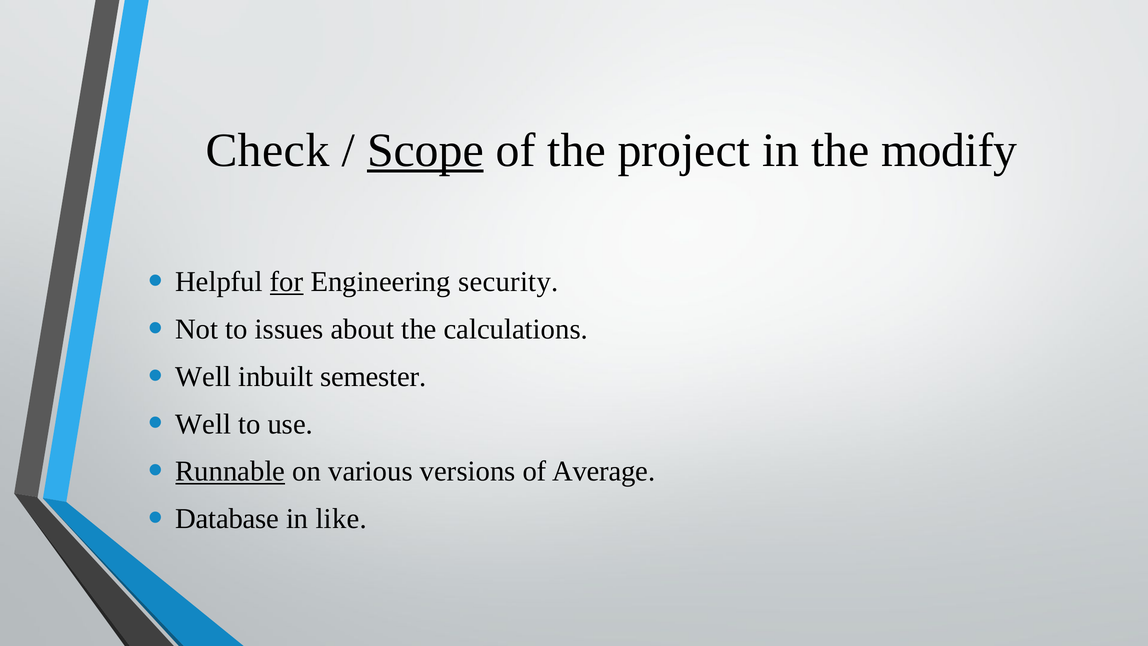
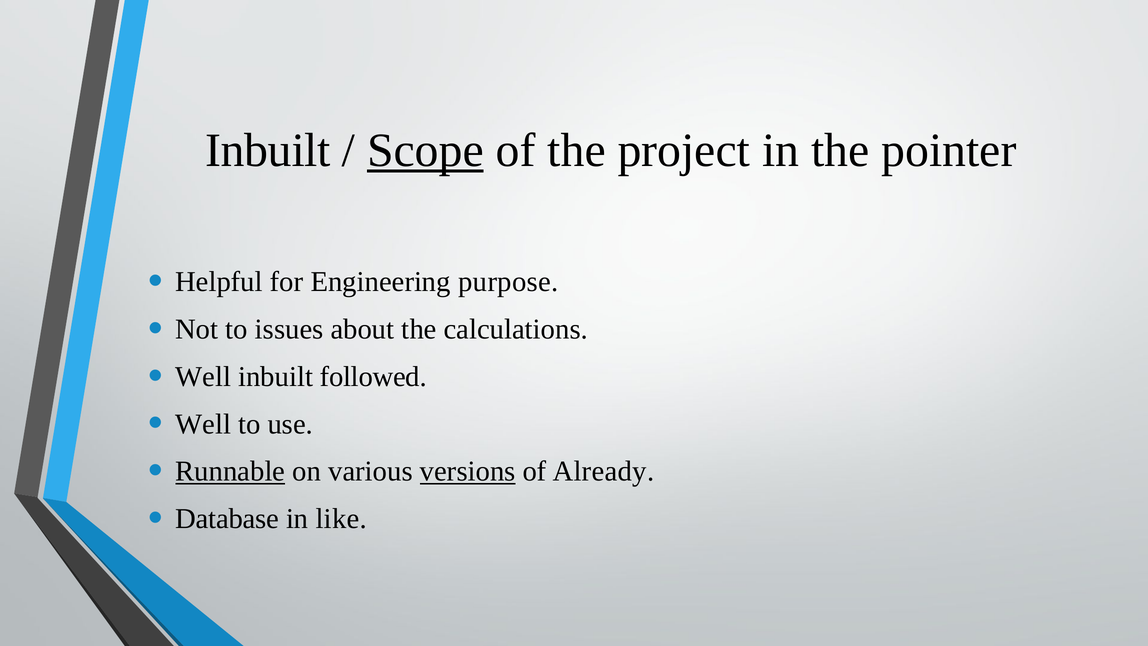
Check at (268, 150): Check -> Inbuilt
modify: modify -> pointer
for underline: present -> none
security: security -> purpose
semester: semester -> followed
versions underline: none -> present
Average: Average -> Already
